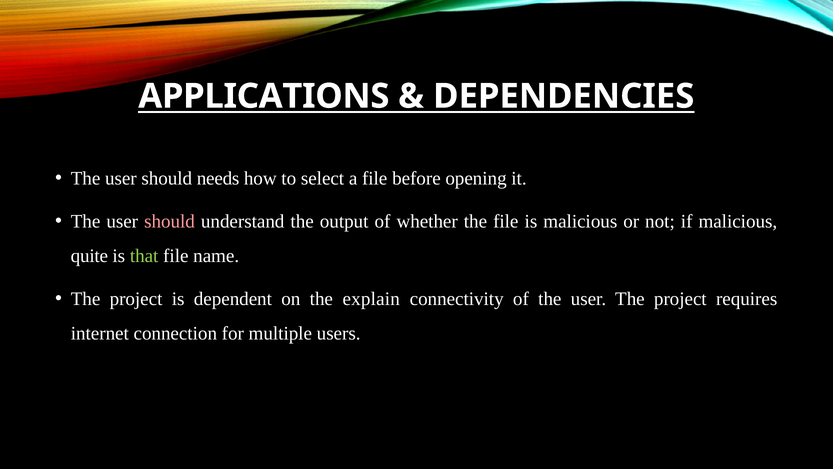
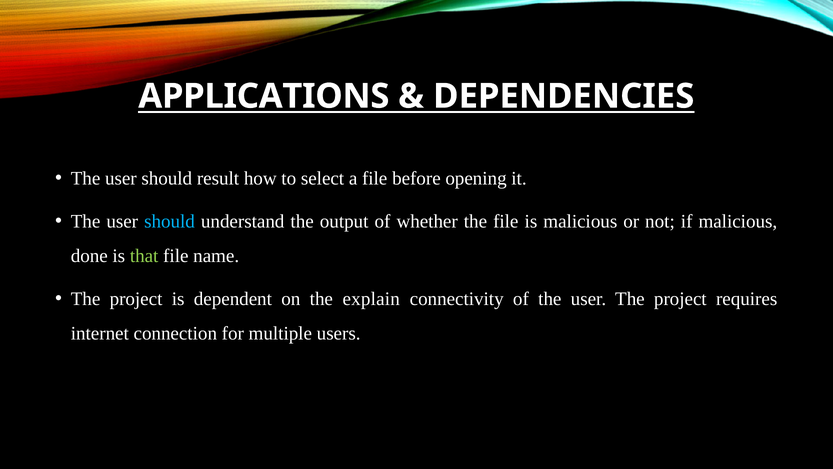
needs: needs -> result
should at (170, 221) colour: pink -> light blue
quite: quite -> done
